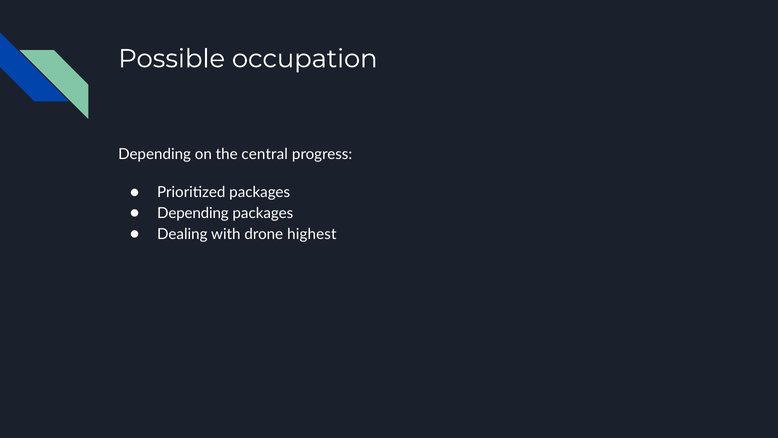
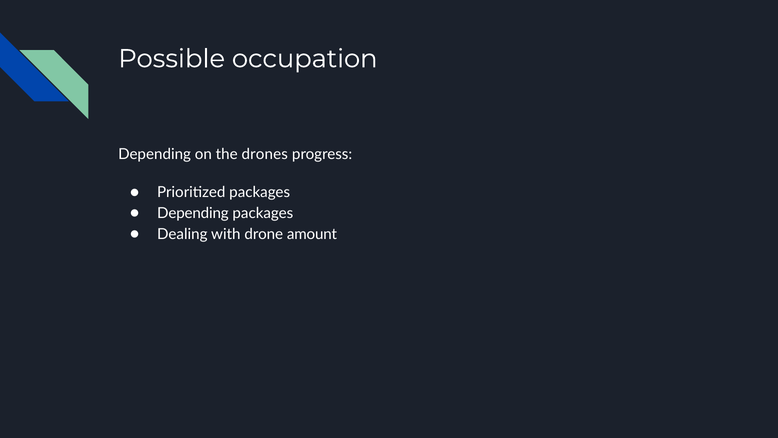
central: central -> drones
highest: highest -> amount
